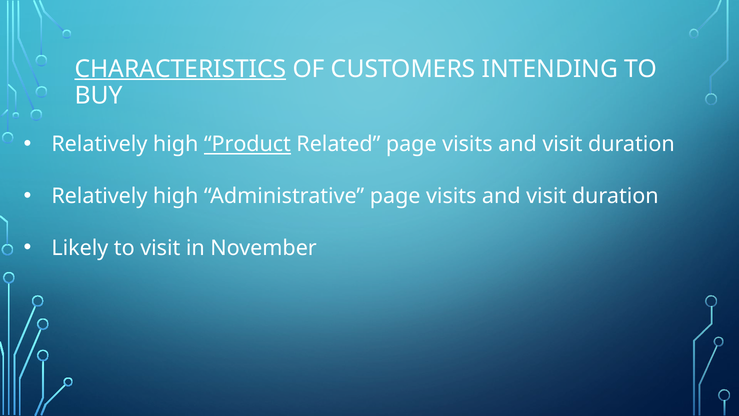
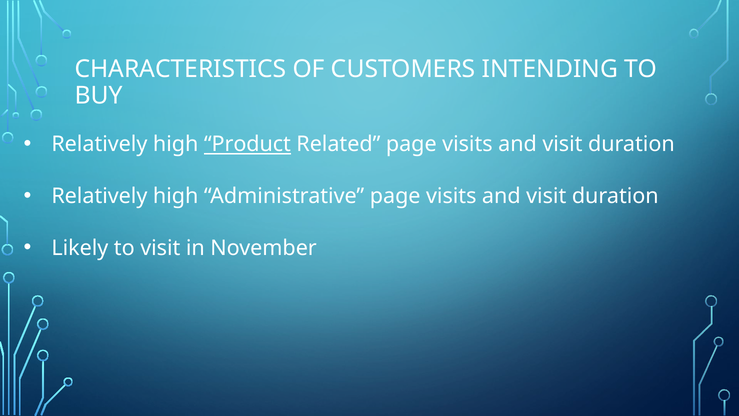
CHARACTERISTICS underline: present -> none
